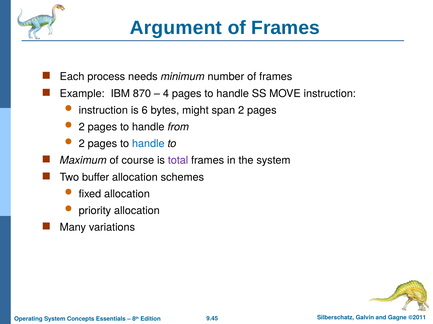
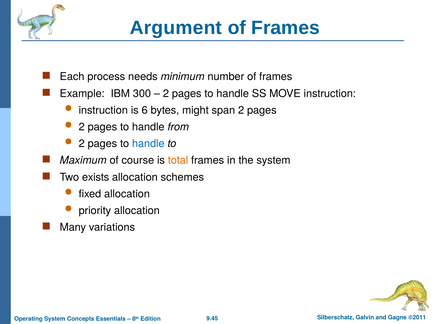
870: 870 -> 300
4 at (166, 94): 4 -> 2
total colour: purple -> orange
buffer: buffer -> exists
